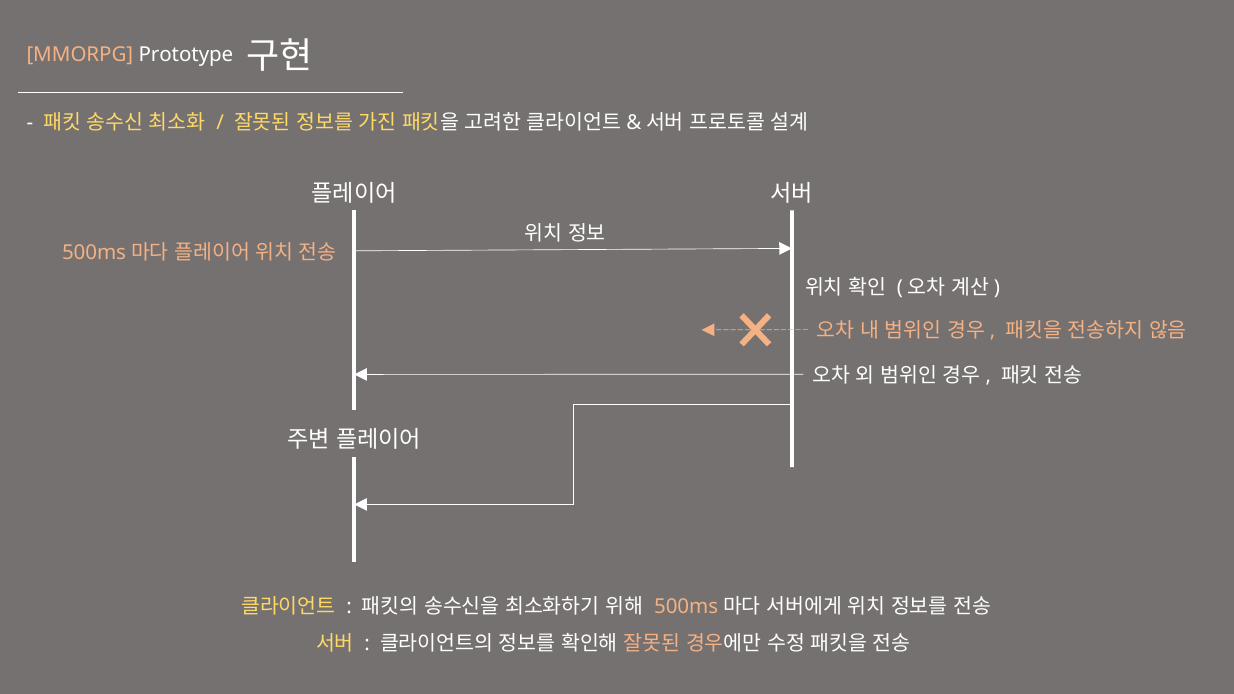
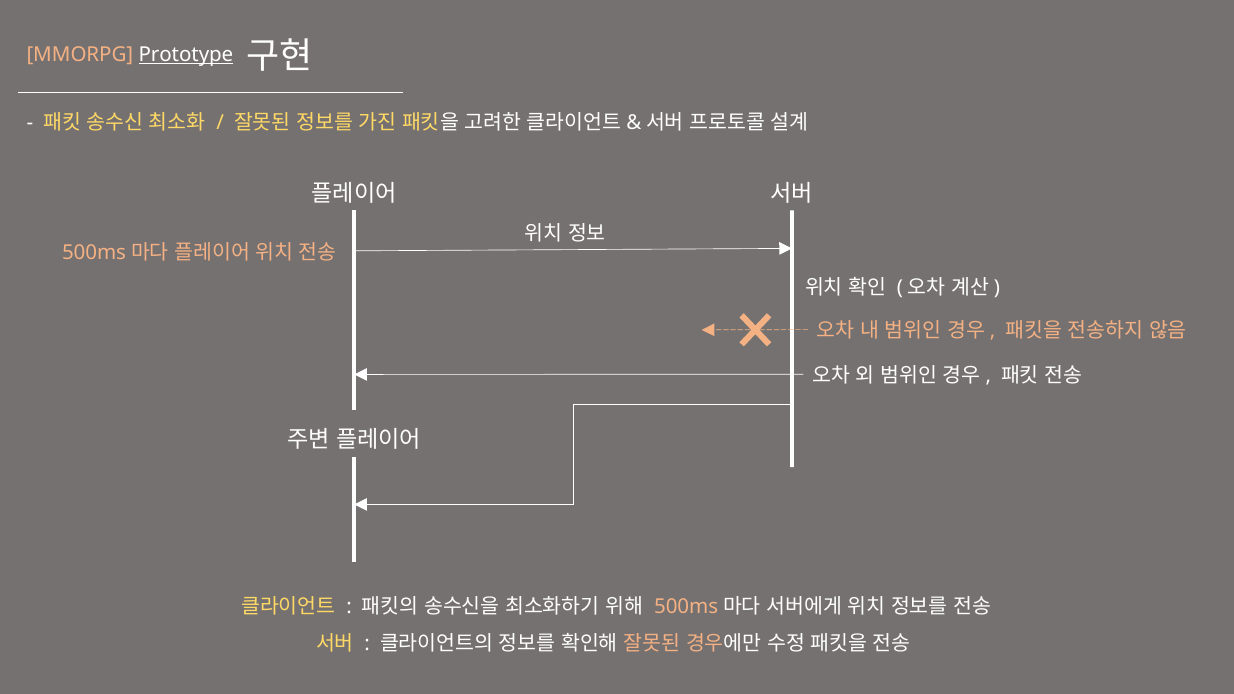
Prototype underline: none -> present
